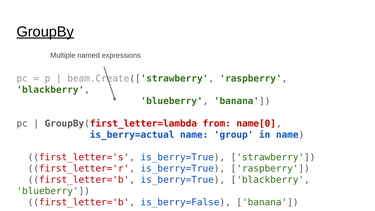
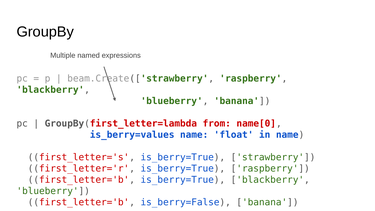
GroupBy underline: present -> none
is_berry=actual: is_berry=actual -> is_berry=values
group: group -> float
